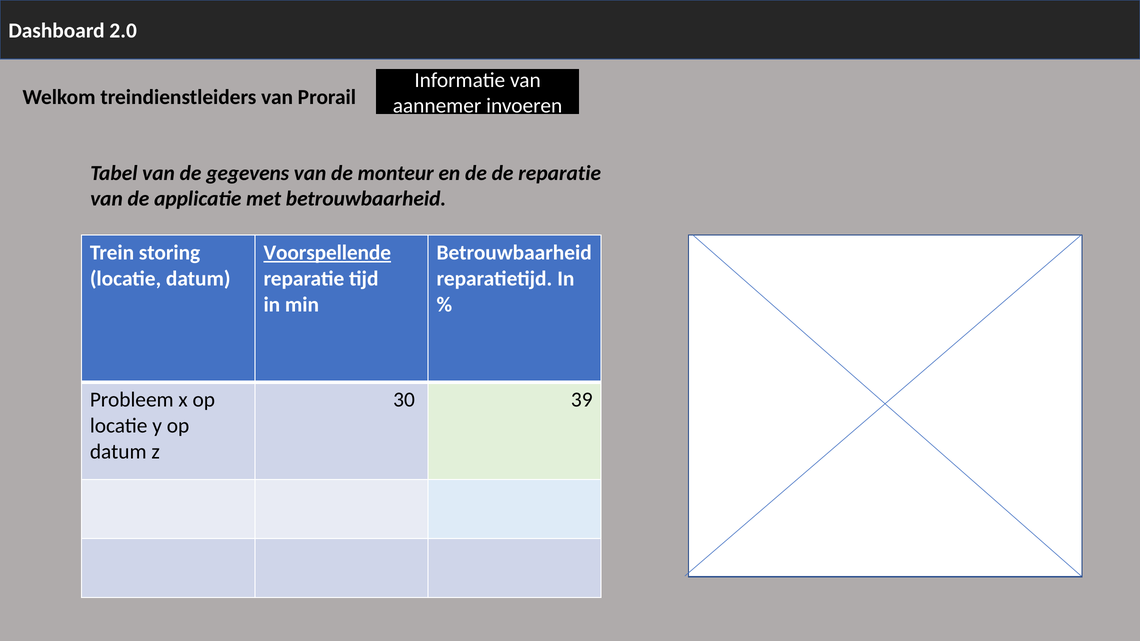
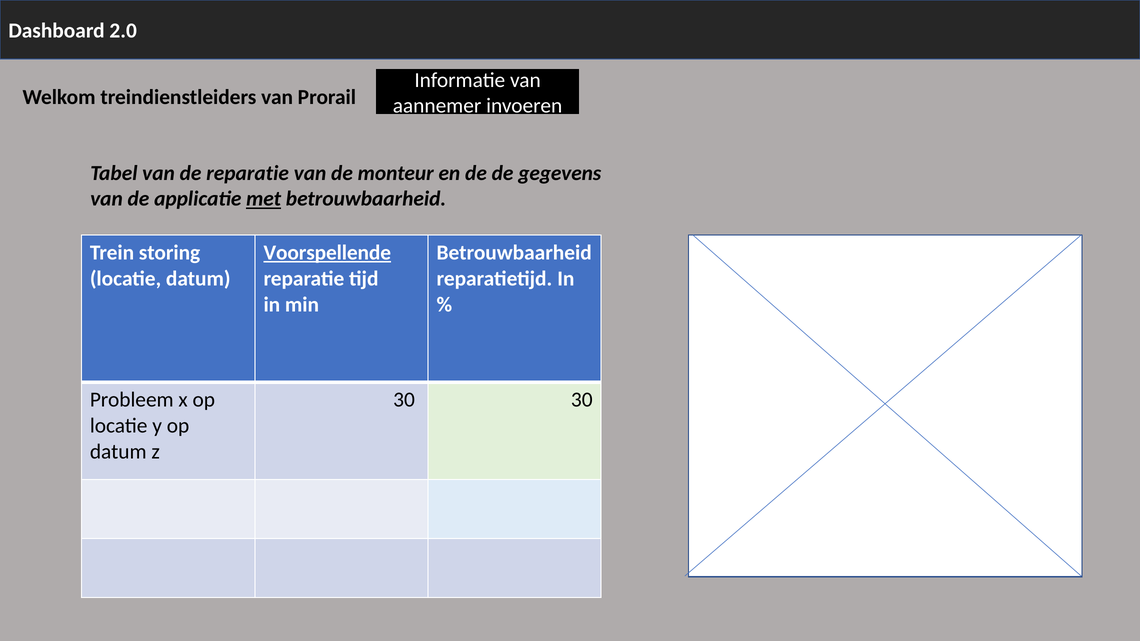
de gegevens: gegevens -> reparatie
de reparatie: reparatie -> gegevens
met underline: none -> present
30 39: 39 -> 30
